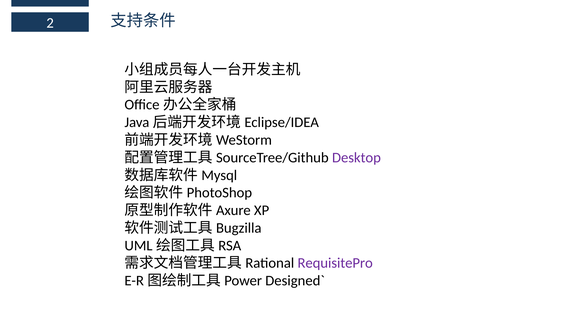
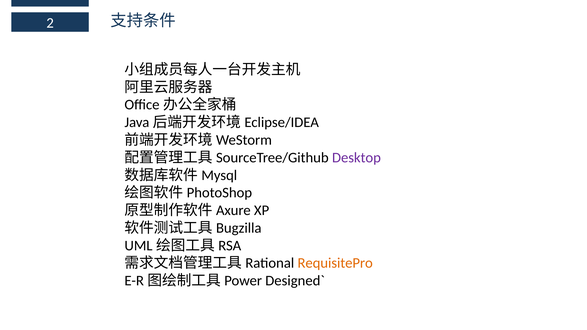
RequisitePro colour: purple -> orange
